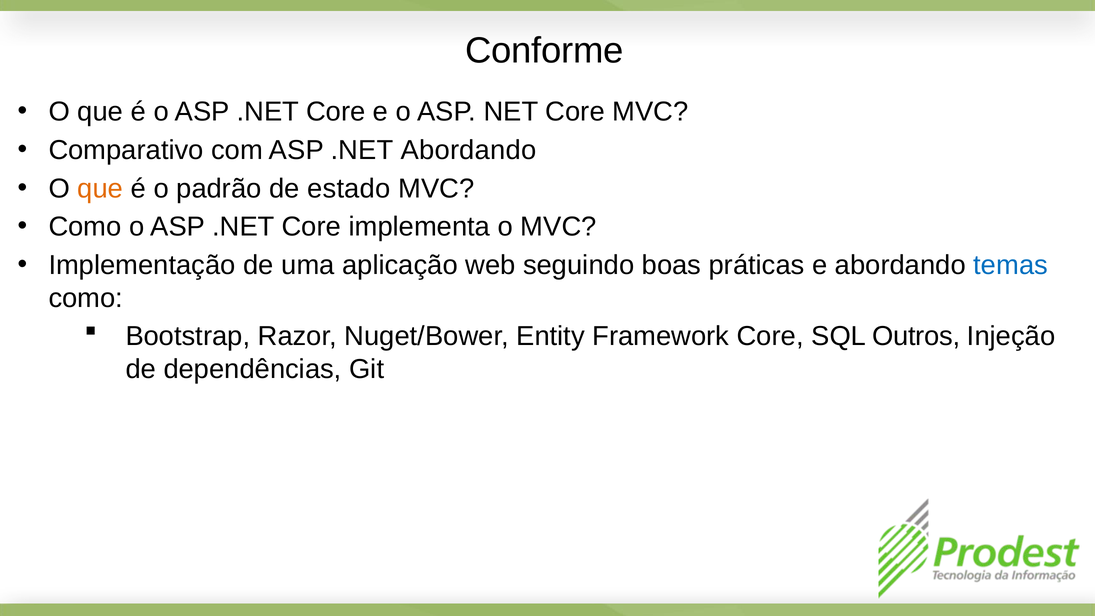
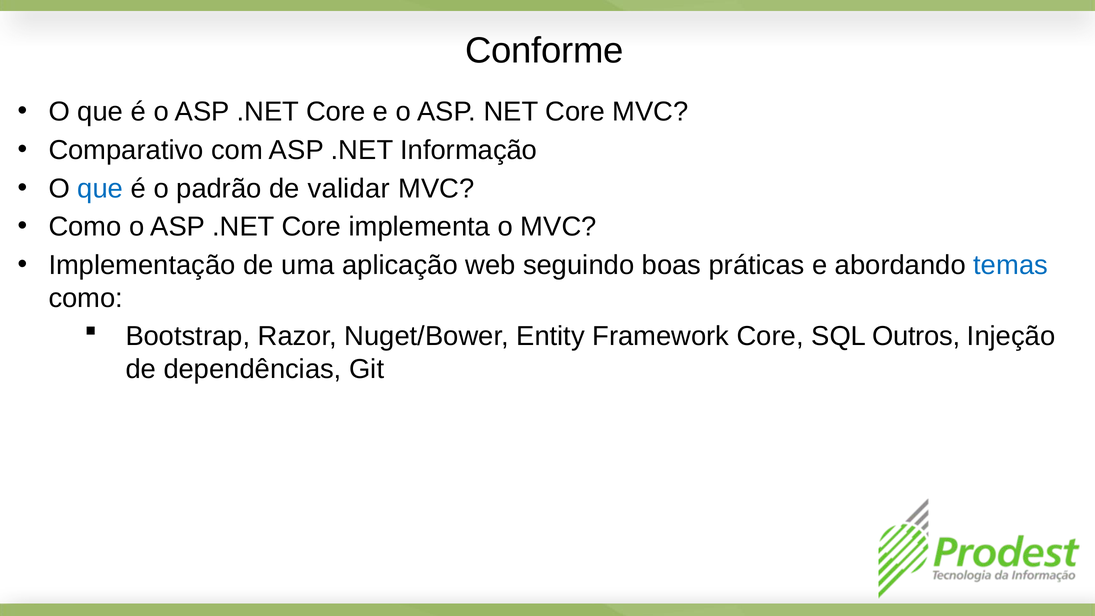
.NET Abordando: Abordando -> Informação
que at (100, 188) colour: orange -> blue
estado: estado -> validar
